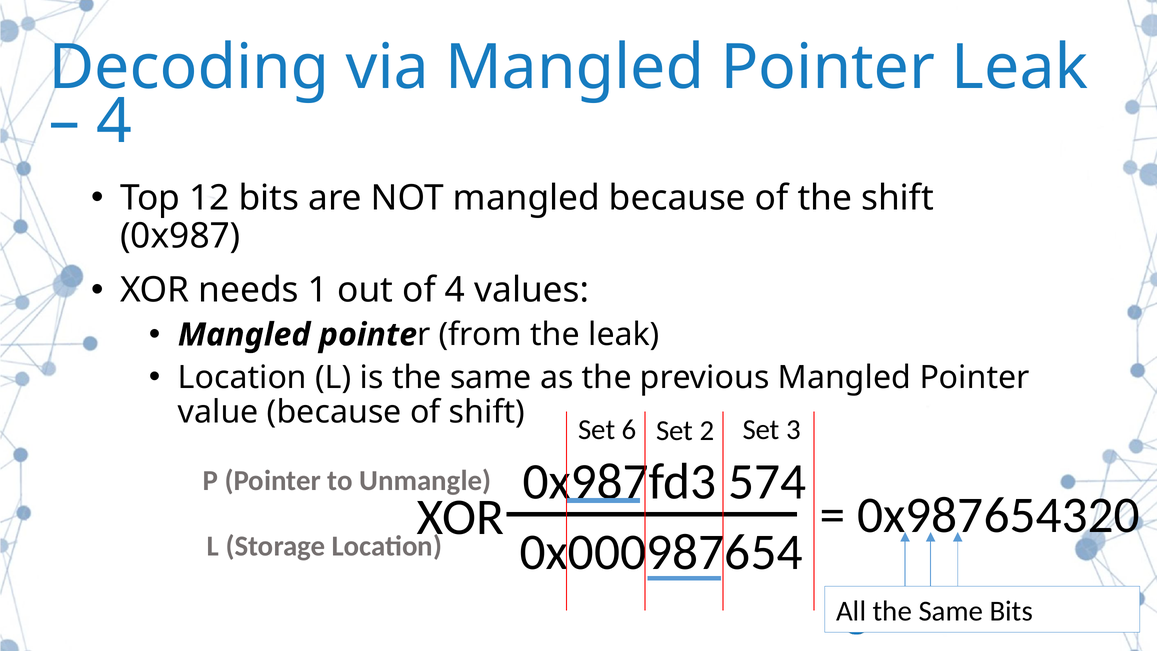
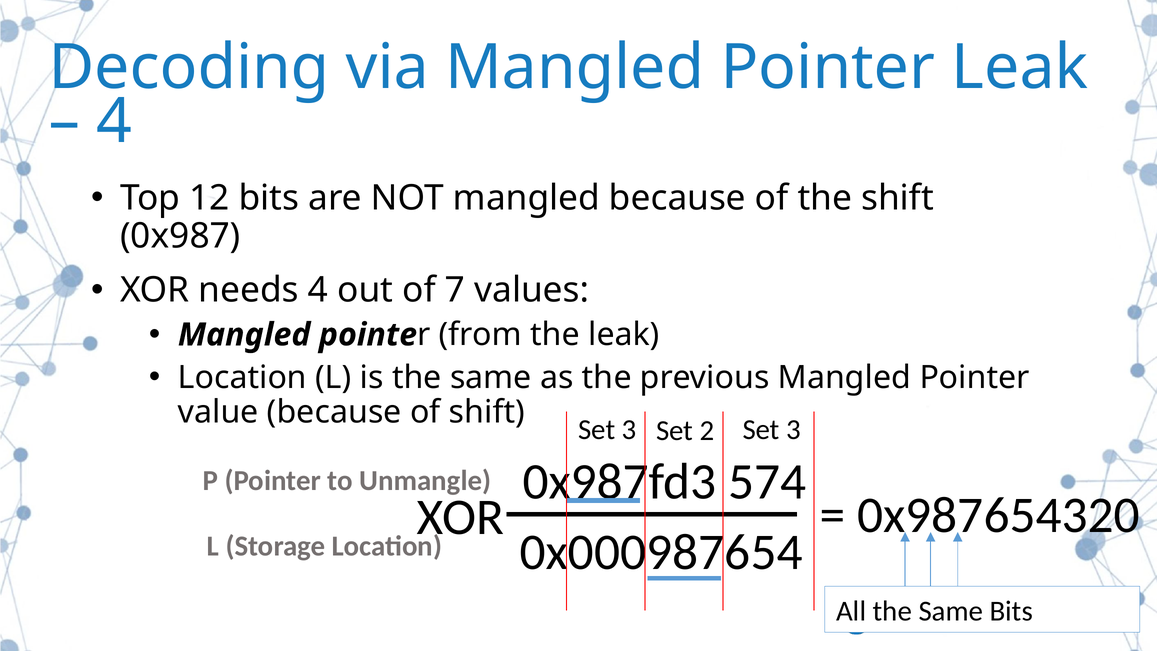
needs 1: 1 -> 4
of 4: 4 -> 7
6 at (629, 430): 6 -> 3
